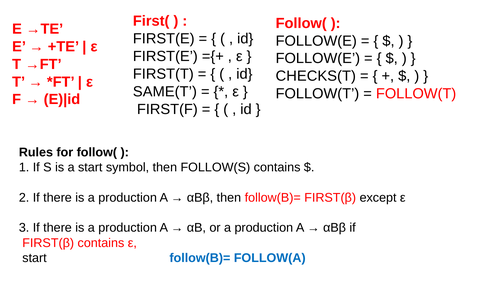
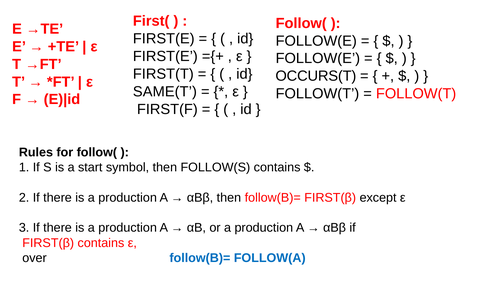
CHECKS(T: CHECKS(T -> OCCURS(T
start at (35, 257): start -> over
